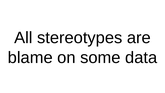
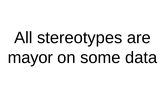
blame: blame -> mayor
